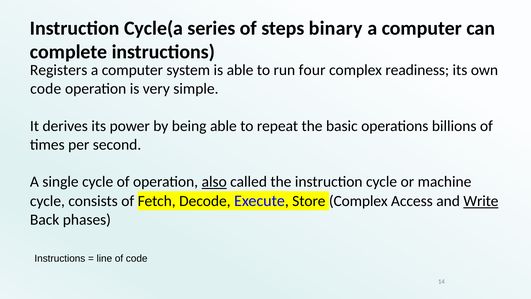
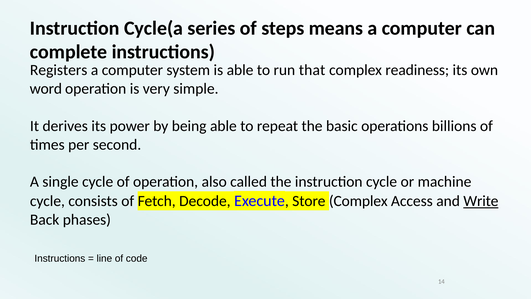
binary: binary -> means
four: four -> that
code at (46, 89): code -> word
also underline: present -> none
